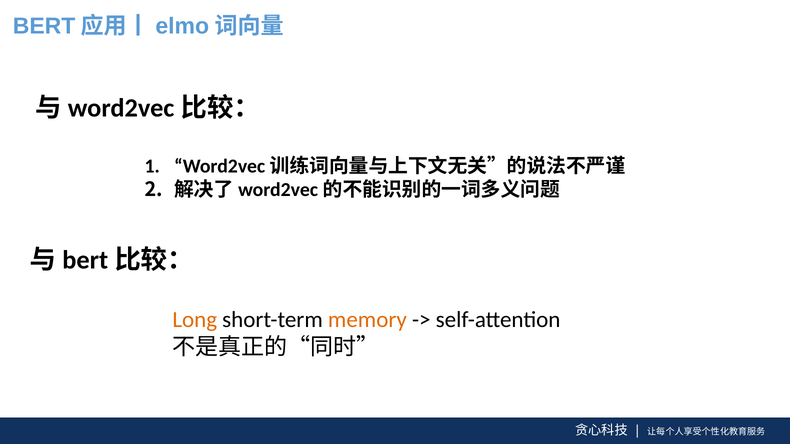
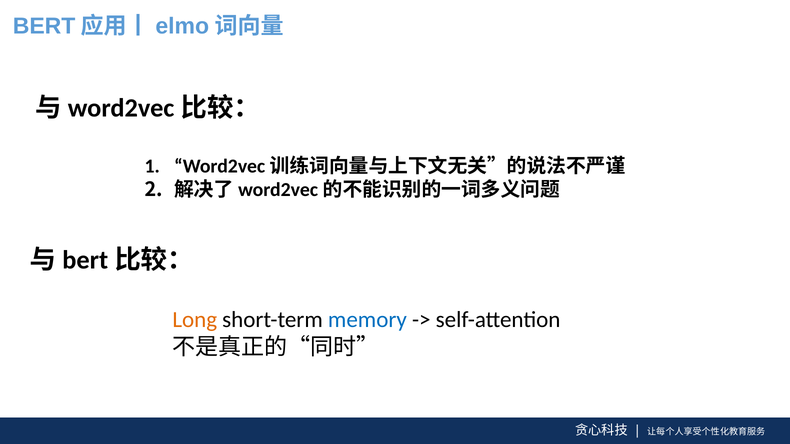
memory colour: orange -> blue
